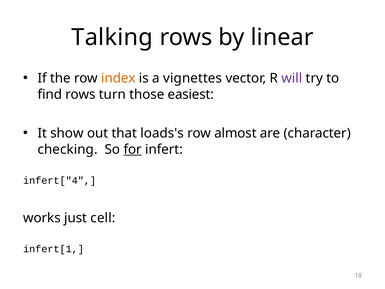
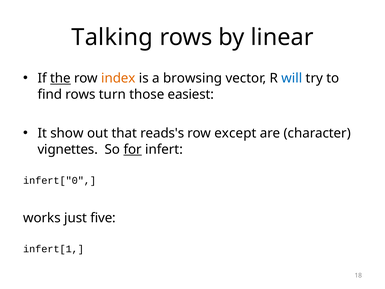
the underline: none -> present
vignettes: vignettes -> browsing
will colour: purple -> blue
loads's: loads's -> reads's
almost: almost -> except
checking: checking -> vignettes
infert["4: infert["4 -> infert["0
cell: cell -> five
